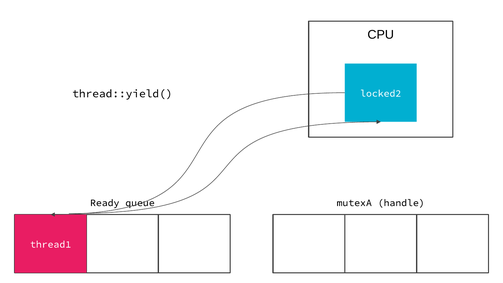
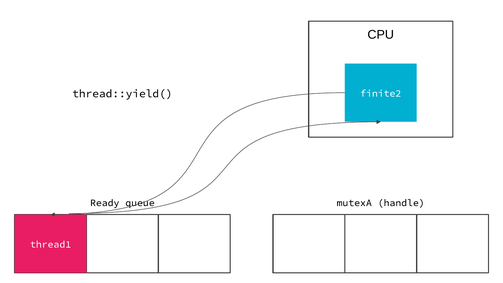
locked2: locked2 -> finite2
